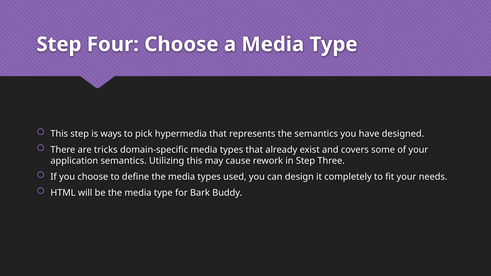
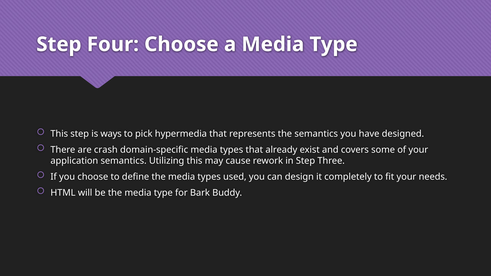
tricks: tricks -> crash
